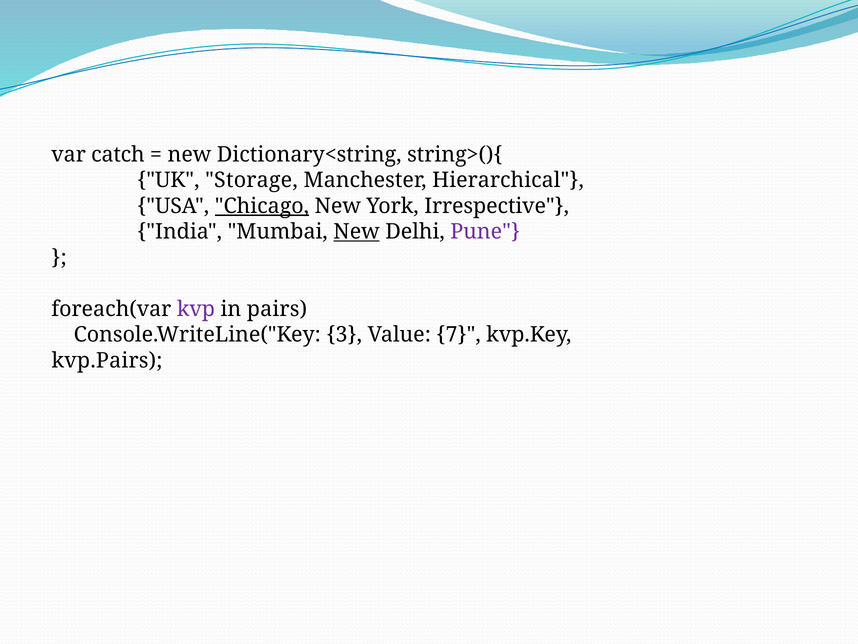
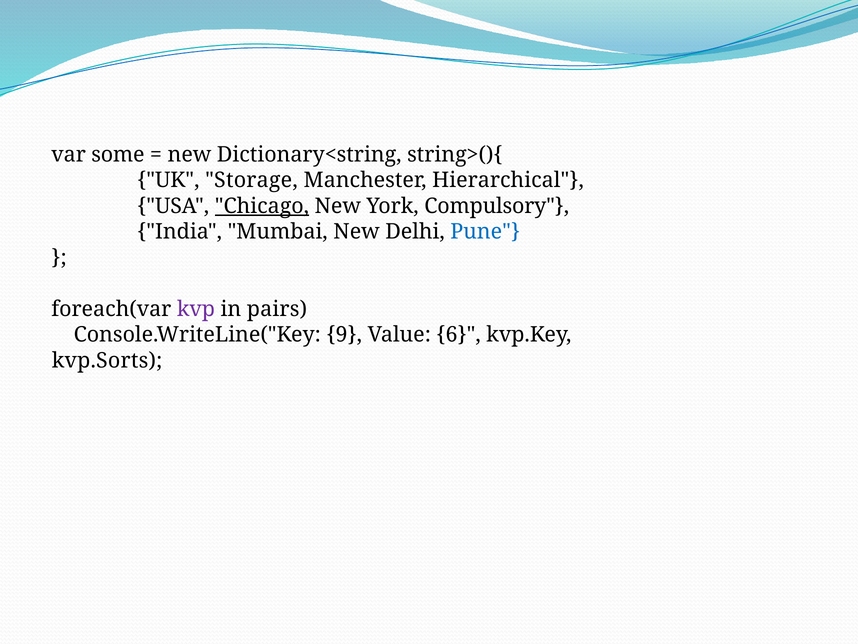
catch: catch -> some
Irrespective: Irrespective -> Compulsory
New at (357, 232) underline: present -> none
Pune colour: purple -> blue
3: 3 -> 9
7: 7 -> 6
kvp.Pairs: kvp.Pairs -> kvp.Sorts
